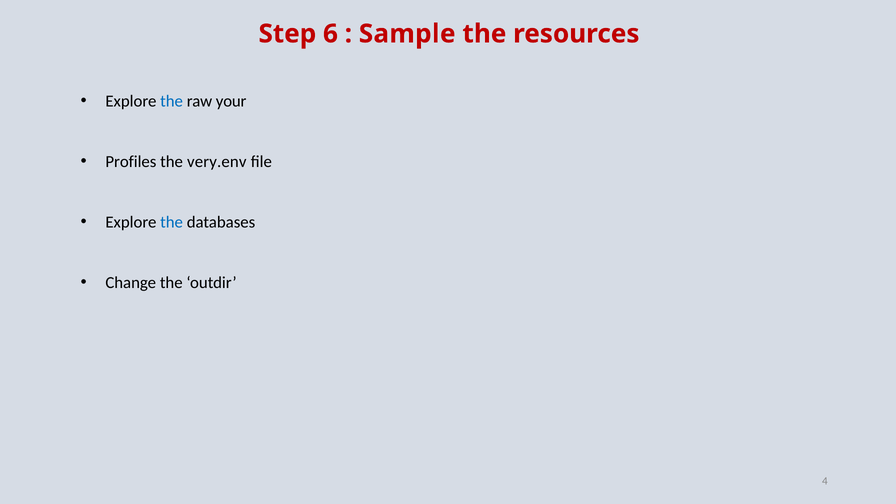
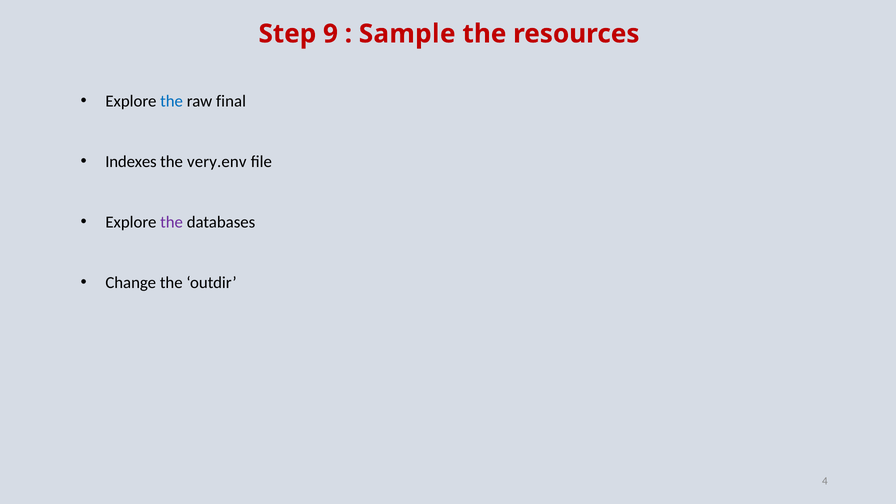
6: 6 -> 9
your: your -> final
Profiles: Profiles -> Indexes
the at (172, 222) colour: blue -> purple
